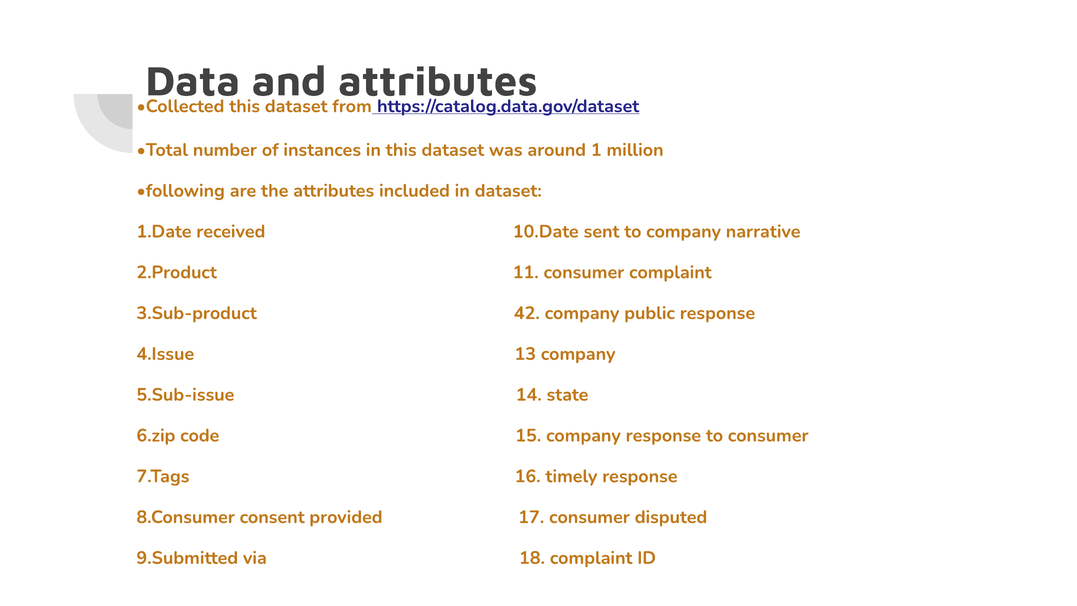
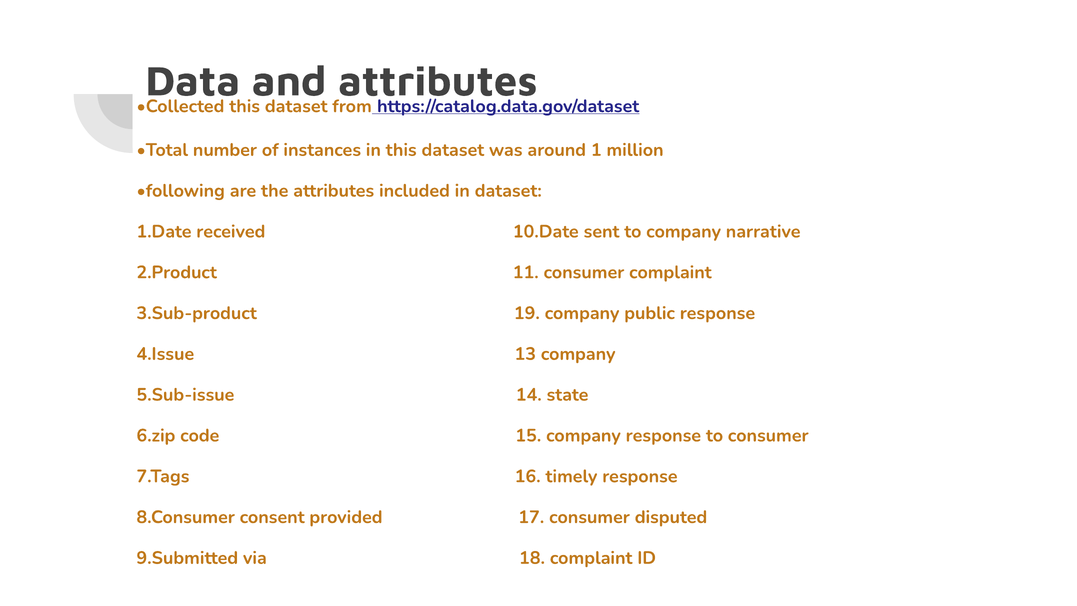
42: 42 -> 19
